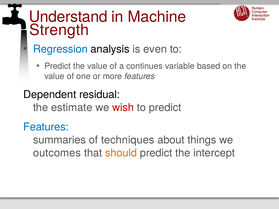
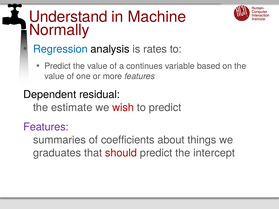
Strength: Strength -> Normally
even: even -> rates
Features at (46, 127) colour: blue -> purple
techniques: techniques -> coefficients
outcomes: outcomes -> graduates
should colour: orange -> red
